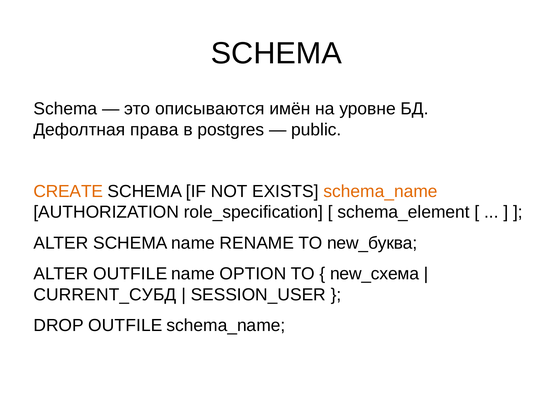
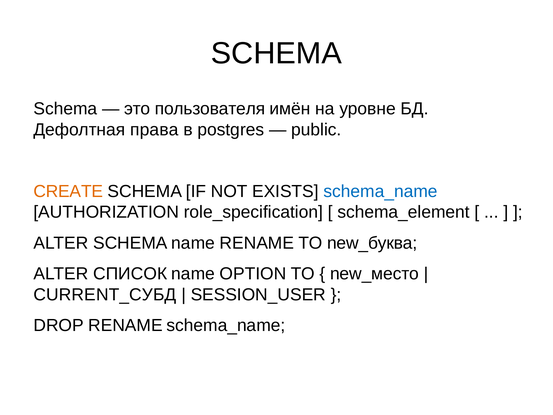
описываются: описываются -> пользователя
schema_name at (381, 191) colour: orange -> blue
ALTER OUTFILE: OUTFILE -> СПИСОК
new_схема: new_схема -> new_место
DROP OUTFILE: OUTFILE -> RENAME
